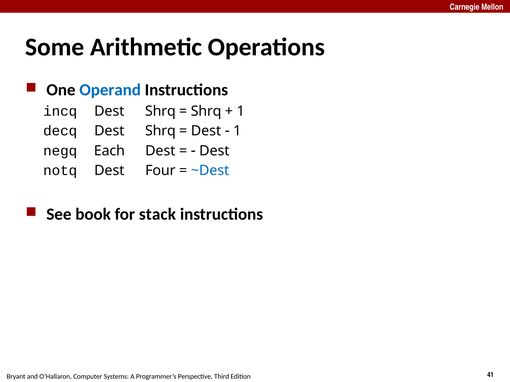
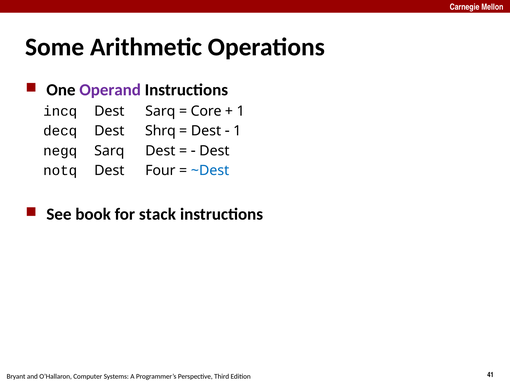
Operand colour: blue -> purple
incq Dest Shrq: Shrq -> Sarq
Shrq at (206, 111): Shrq -> Core
negq Each: Each -> Sarq
